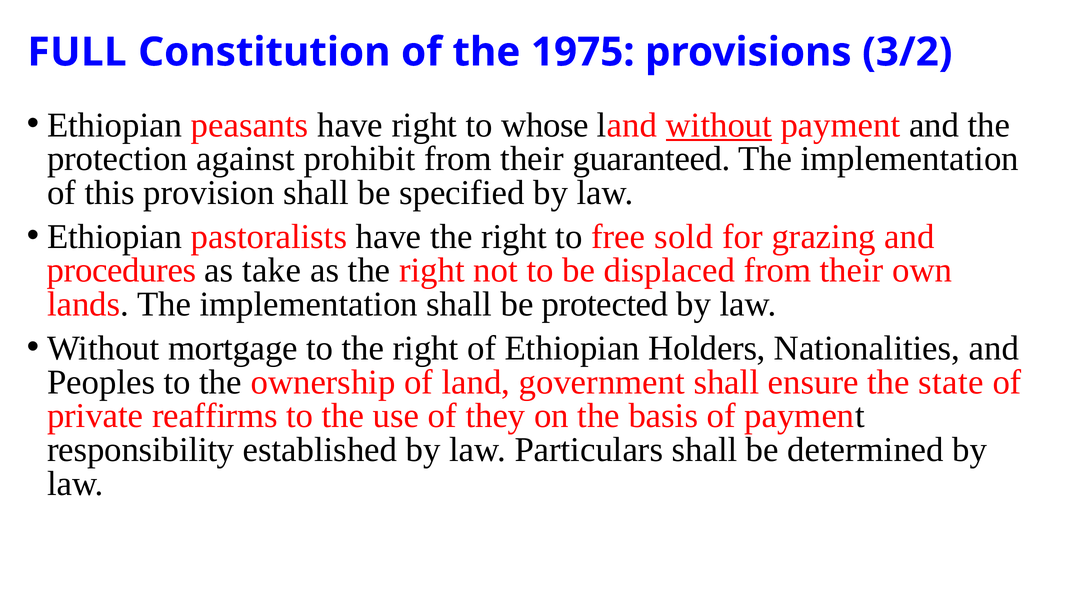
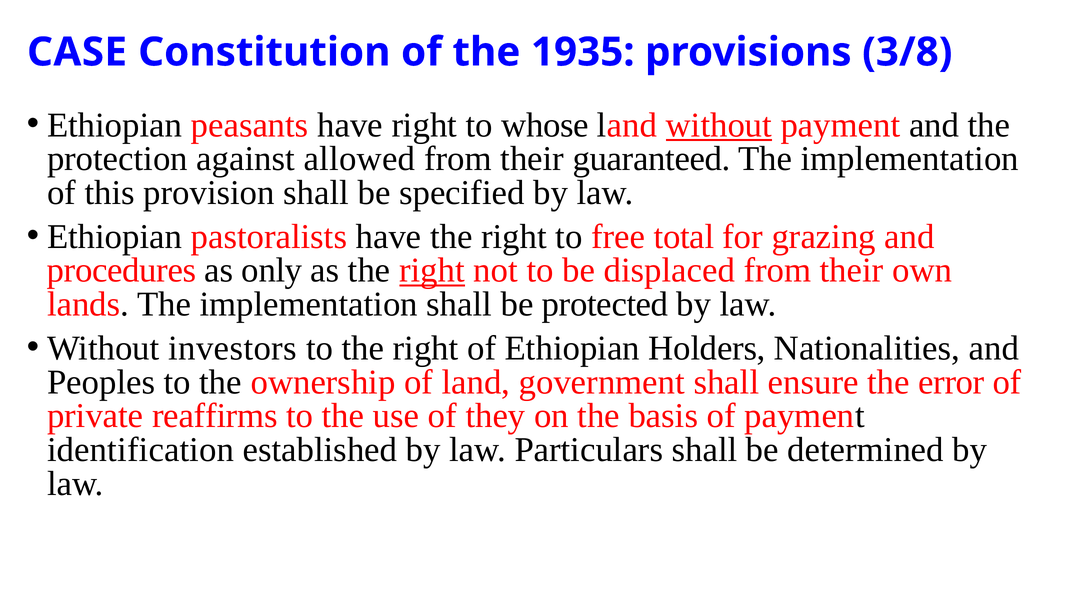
FULL: FULL -> CASE
1975: 1975 -> 1935
3/2: 3/2 -> 3/8
prohibit: prohibit -> allowed
sold: sold -> total
take: take -> only
right at (432, 271) underline: none -> present
mortgage: mortgage -> investors
state: state -> error
responsibility: responsibility -> identification
